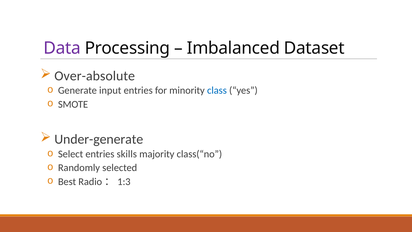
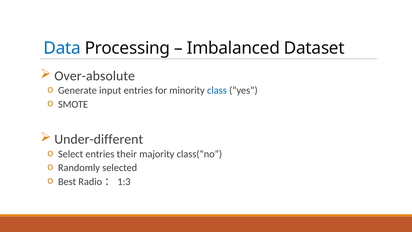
Data colour: purple -> blue
Under-generate: Under-generate -> Under-different
skills: skills -> their
